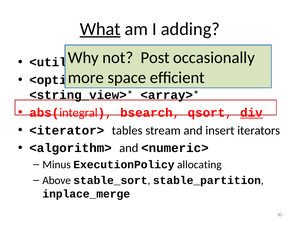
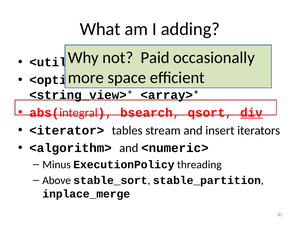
What underline: present -> none
Post: Post -> Paid
allocating: allocating -> threading
